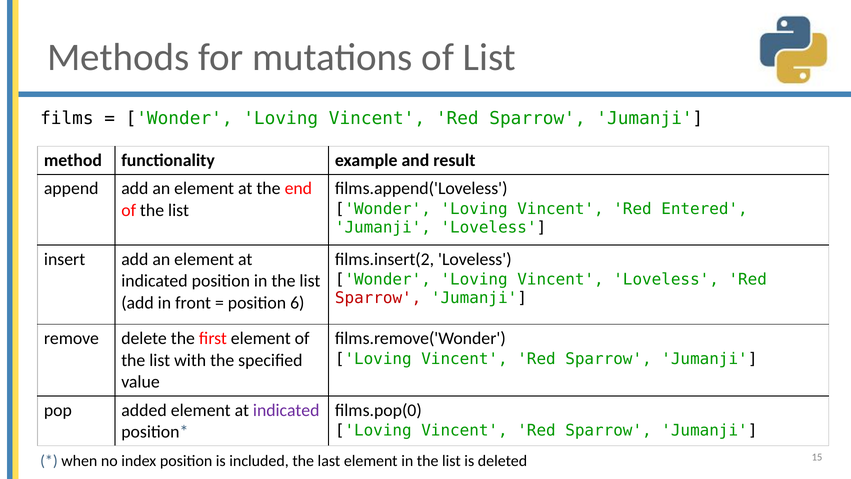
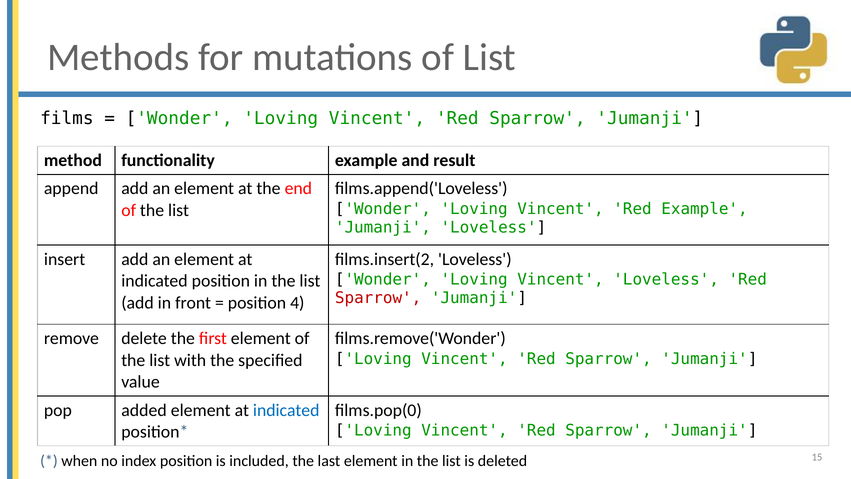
Red Entered: Entered -> Example
6: 6 -> 4
indicated at (286, 410) colour: purple -> blue
